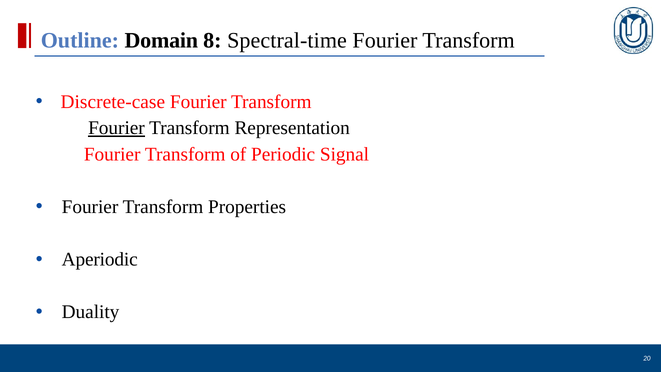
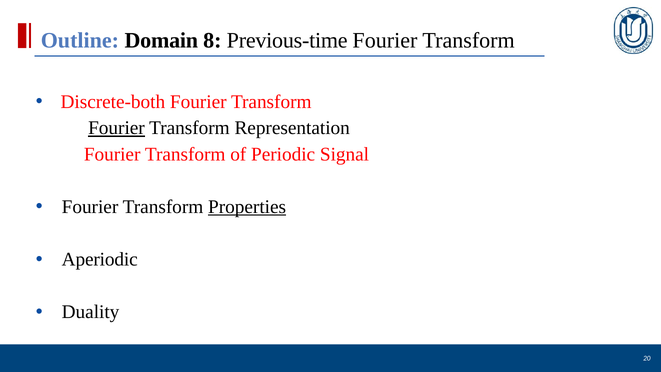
Spectral-time: Spectral-time -> Previous-time
Discrete-case: Discrete-case -> Discrete-both
Properties underline: none -> present
